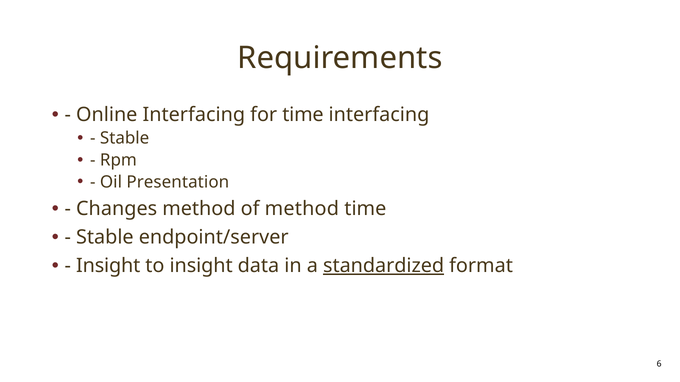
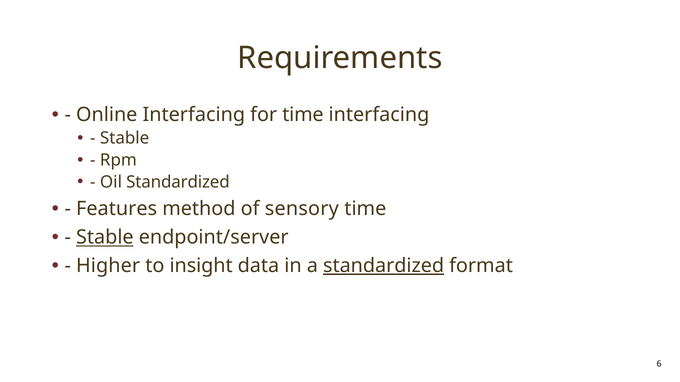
Oil Presentation: Presentation -> Standardized
Changes: Changes -> Features
of method: method -> sensory
Stable at (105, 238) underline: none -> present
Insight at (108, 266): Insight -> Higher
